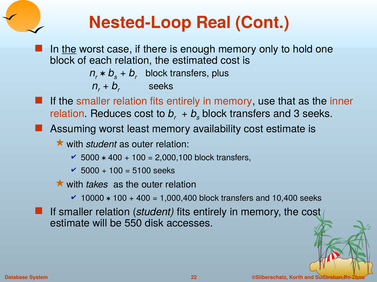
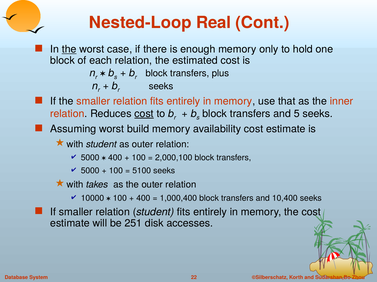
cost at (144, 114) underline: none -> present
3: 3 -> 5
least: least -> build
550: 550 -> 251
